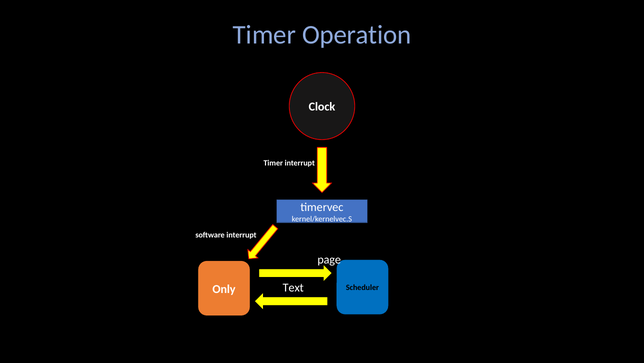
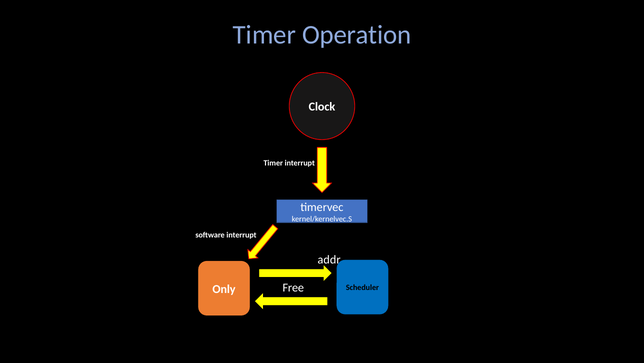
page: page -> addr
Text: Text -> Free
